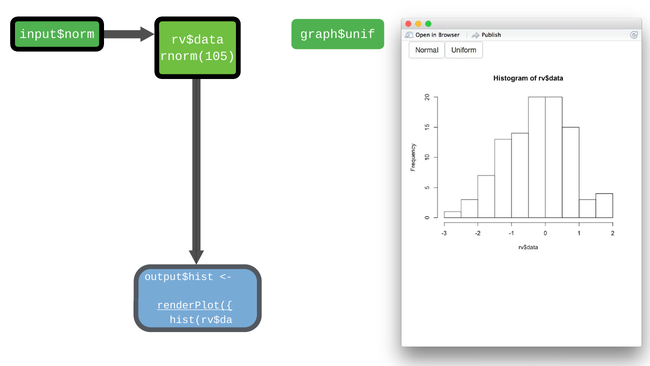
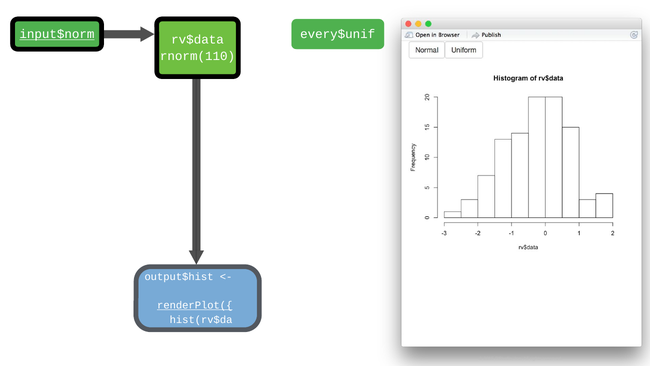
graph$unif: graph$unif -> every$unif
input$norm underline: none -> present
rnorm(105: rnorm(105 -> rnorm(110
